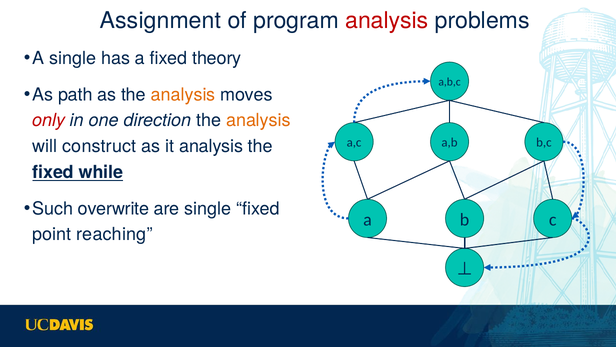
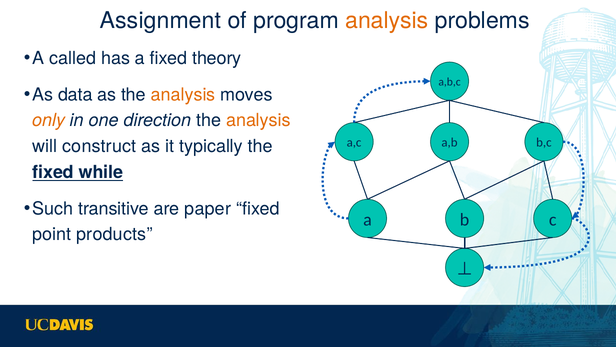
analysis at (387, 21) colour: red -> orange
A single: single -> called
path: path -> data
only colour: red -> orange
it analysis: analysis -> typically
overwrite: overwrite -> transitive
are single: single -> paper
reaching: reaching -> products
